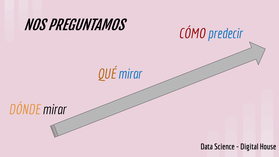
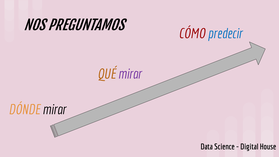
mirar at (130, 74) colour: blue -> purple
